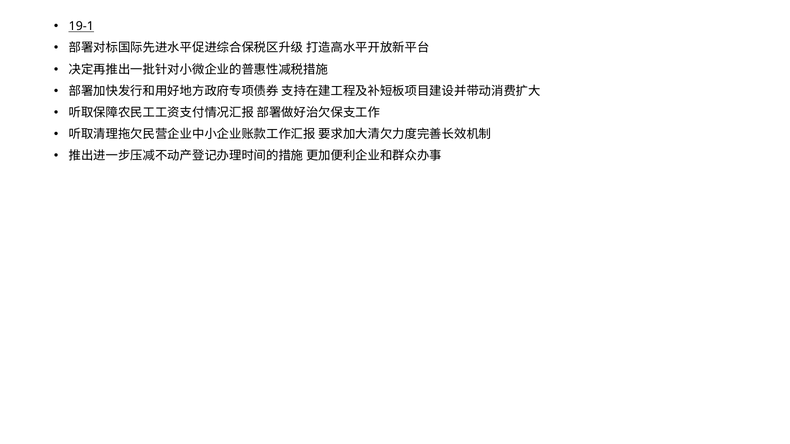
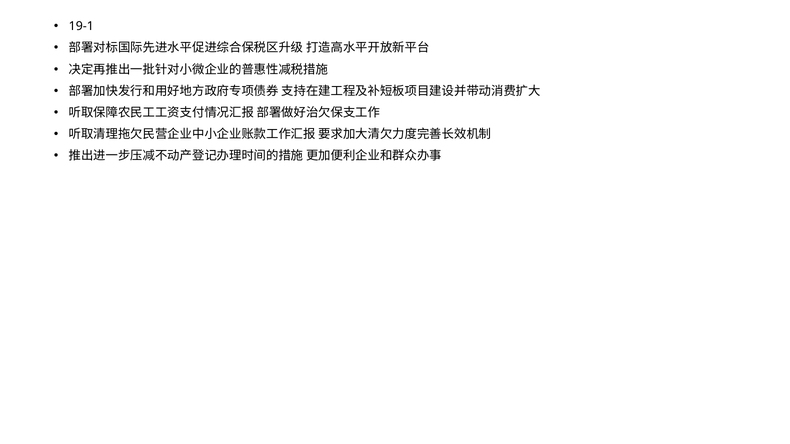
19-1 underline: present -> none
